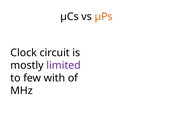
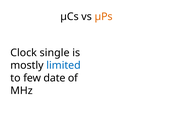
circuit: circuit -> single
limited colour: purple -> blue
with: with -> date
